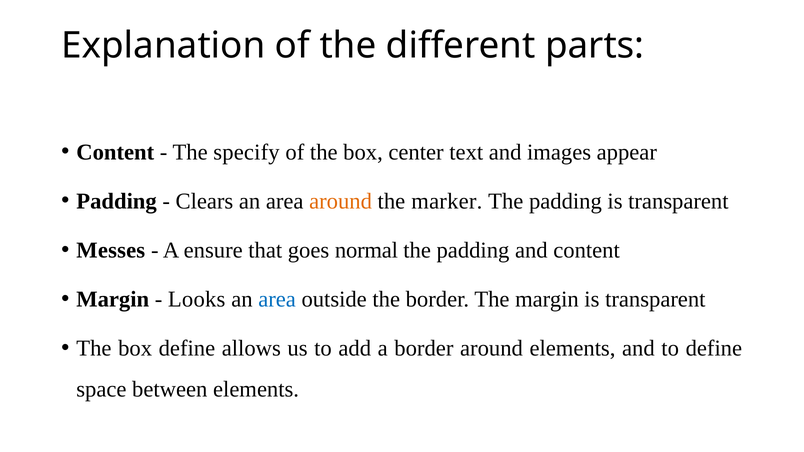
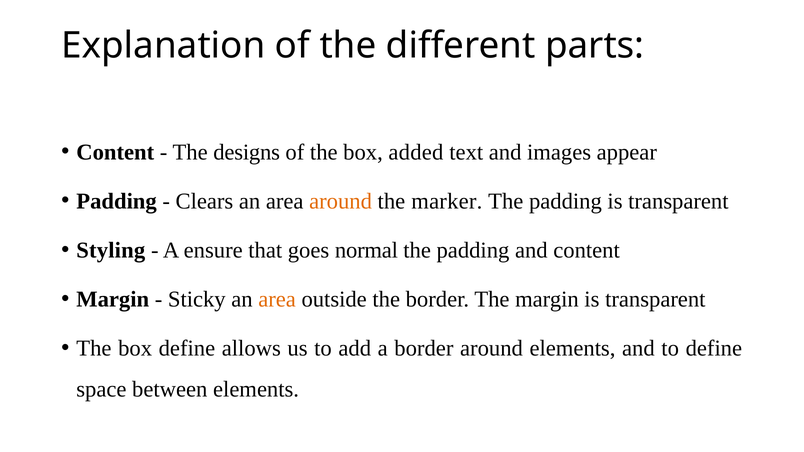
specify: specify -> designs
center: center -> added
Messes: Messes -> Styling
Looks: Looks -> Sticky
area at (277, 299) colour: blue -> orange
